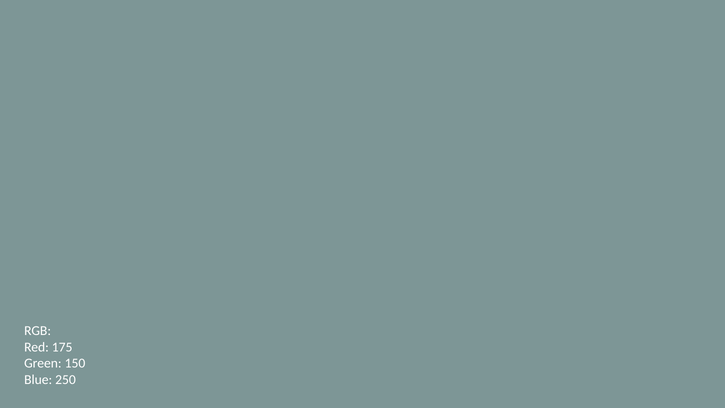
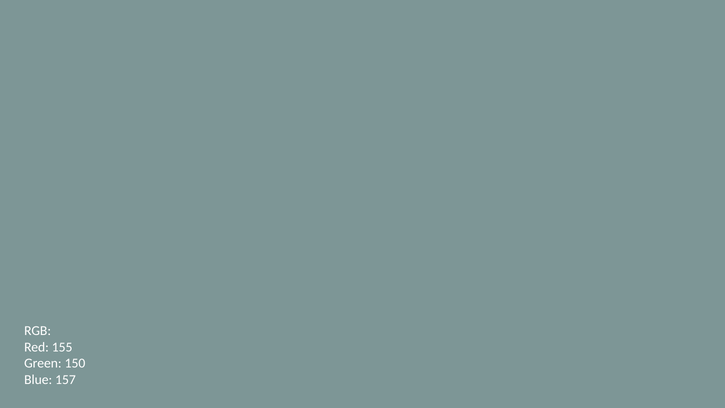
175: 175 -> 155
250: 250 -> 157
